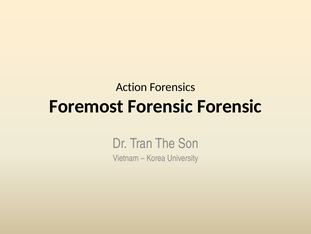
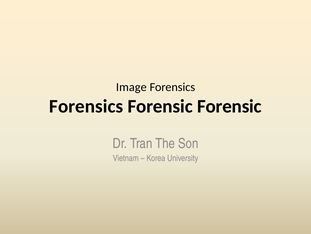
Action: Action -> Image
Foremost at (86, 106): Foremost -> Forensics
